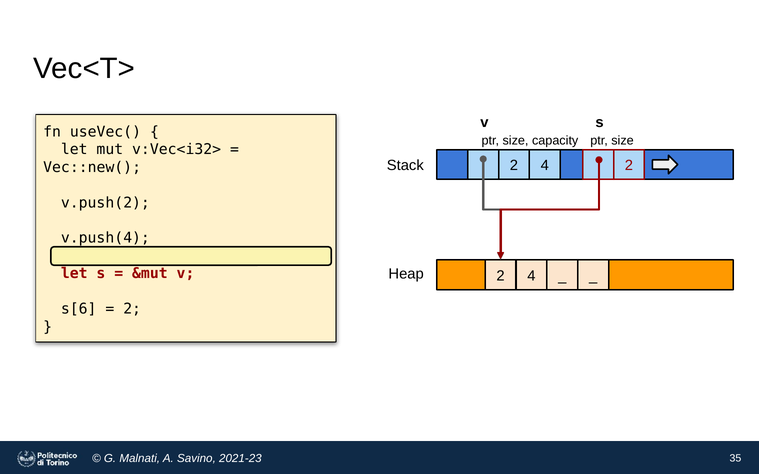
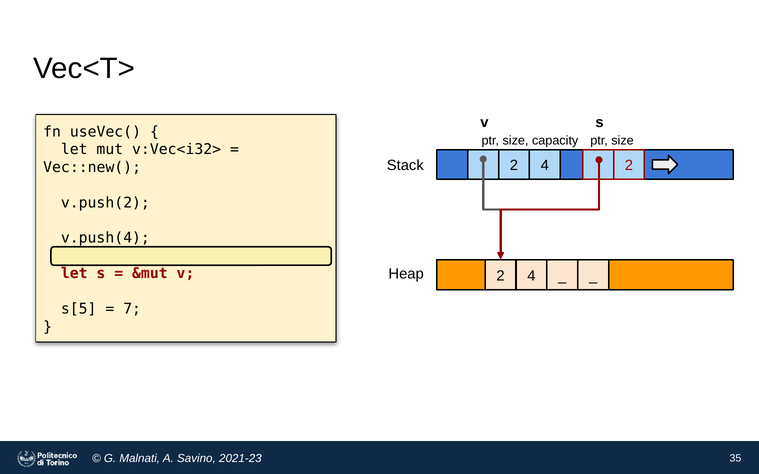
s[6: s[6 -> s[5
2 at (132, 309): 2 -> 7
